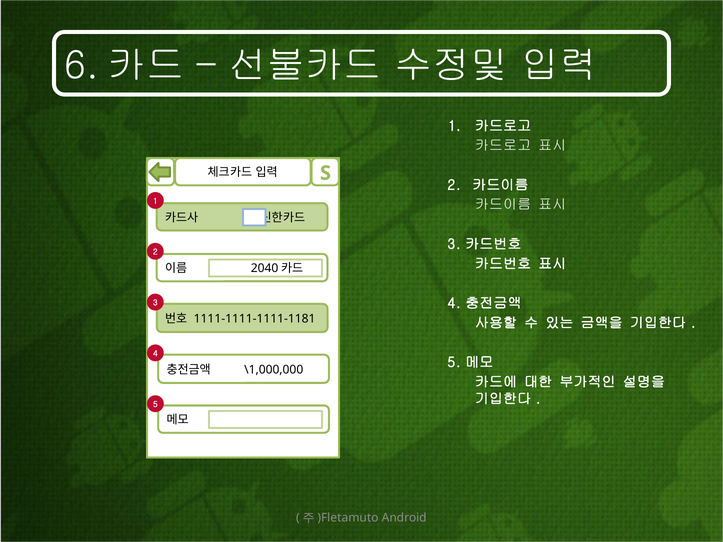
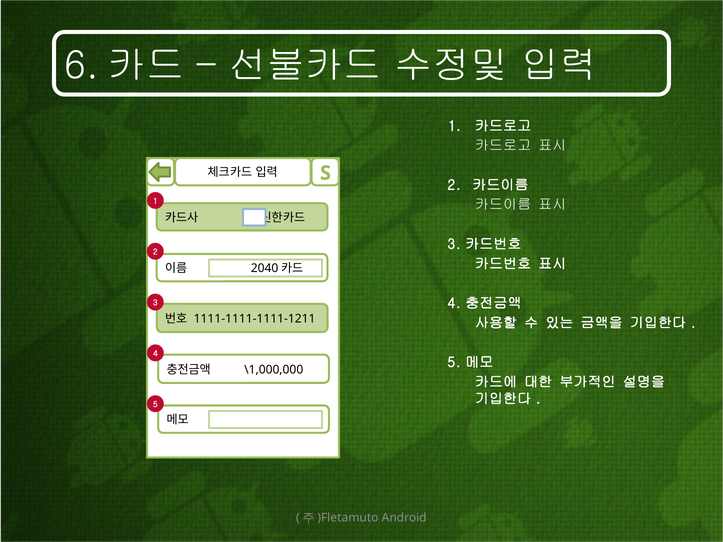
1111-1111-1111-1181: 1111-1111-1111-1181 -> 1111-1111-1111-1211
